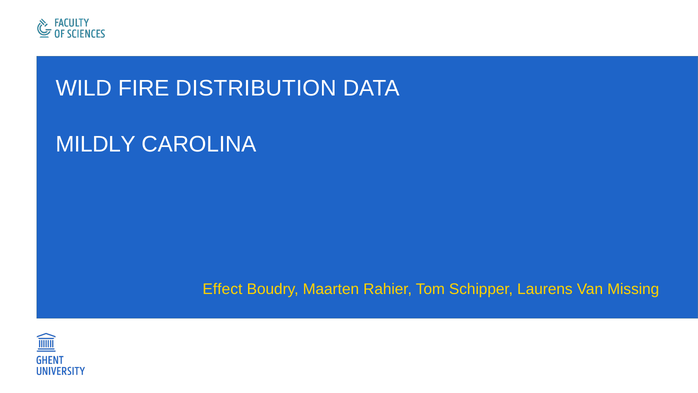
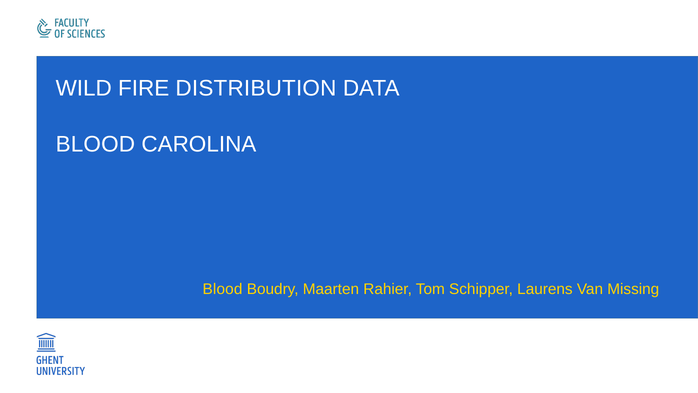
MILDLY at (96, 144): MILDLY -> BLOOD
Effect at (223, 289): Effect -> Blood
